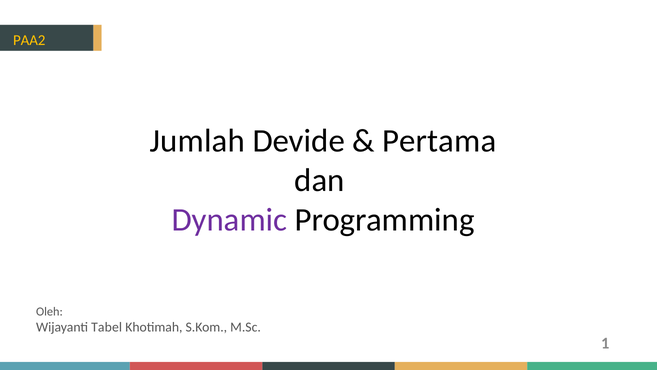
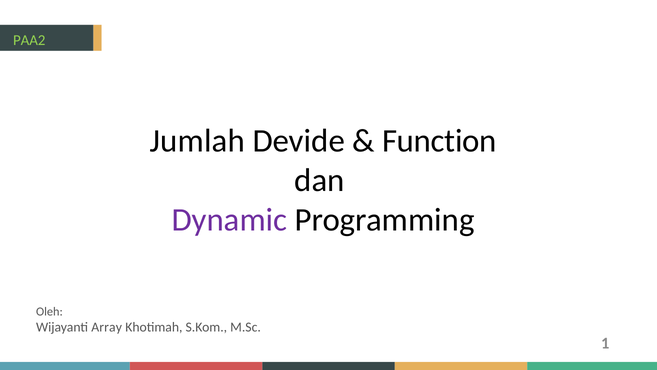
PAA2 colour: yellow -> light green
Pertama: Pertama -> Function
Tabel: Tabel -> Array
